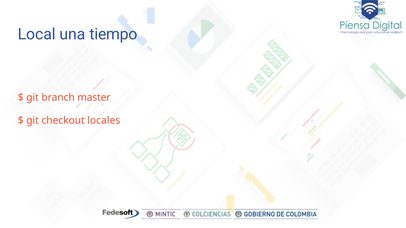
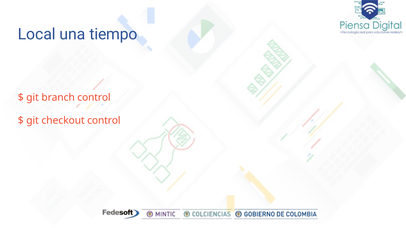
branch master: master -> control
checkout locales: locales -> control
